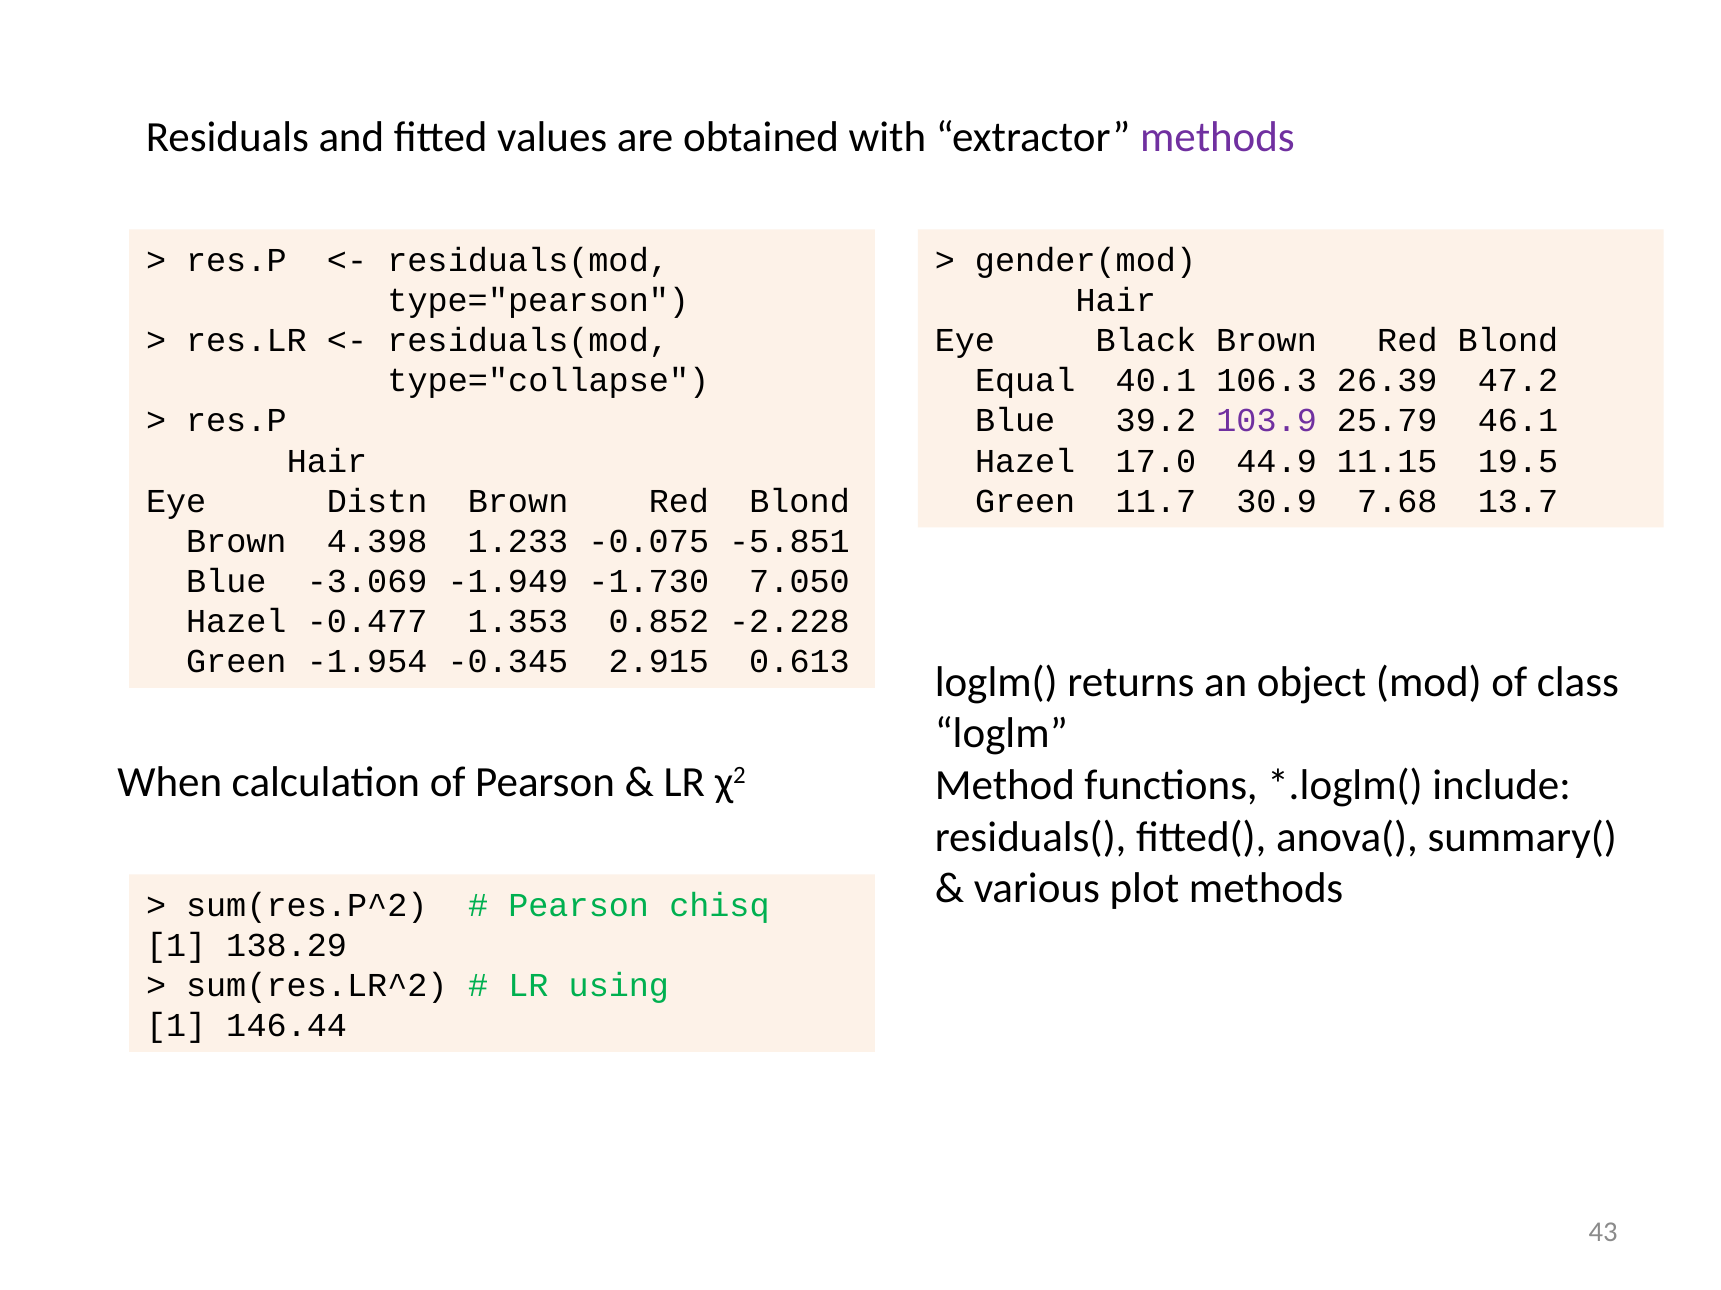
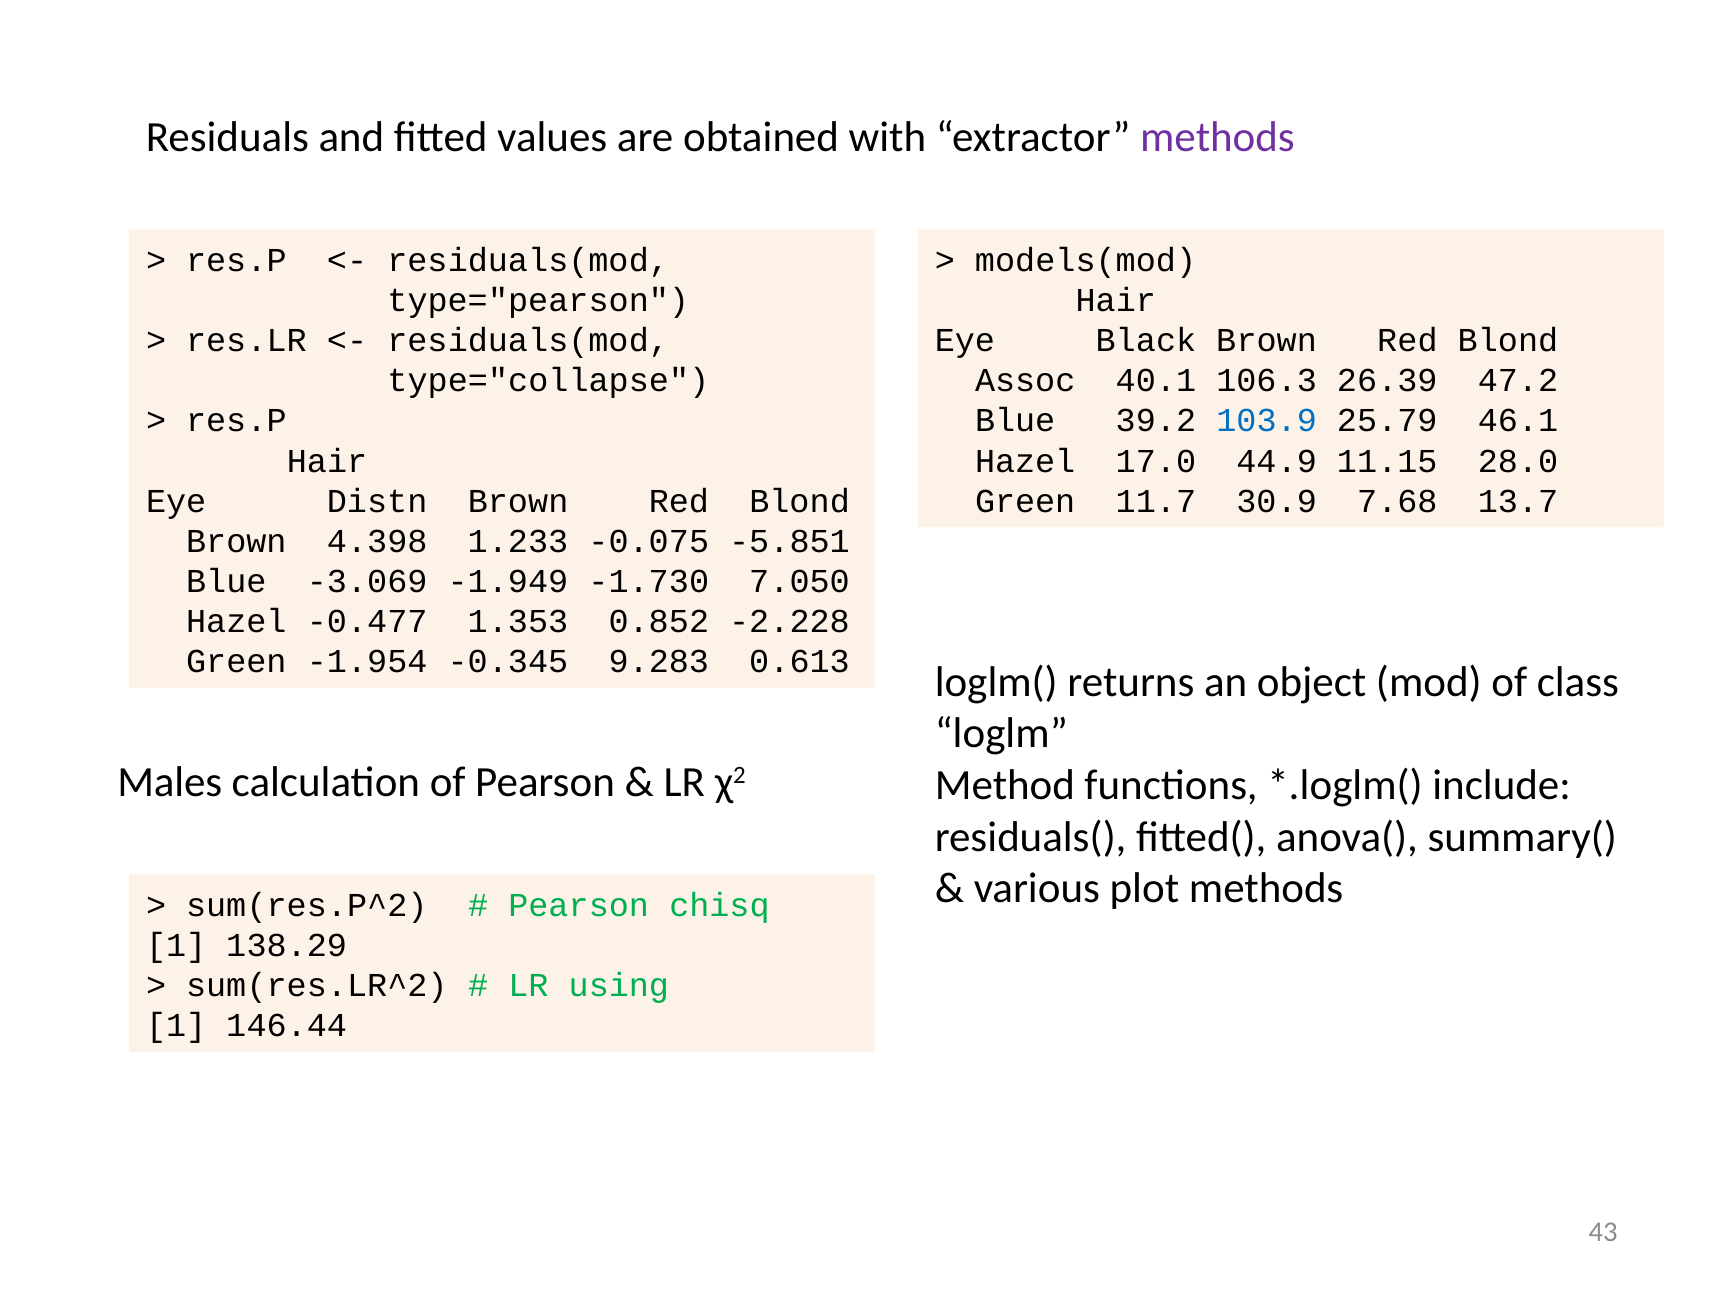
gender(mod: gender(mod -> models(mod
Equal: Equal -> Assoc
103.9 colour: purple -> blue
19.5: 19.5 -> 28.0
2.915: 2.915 -> 9.283
When: When -> Males
